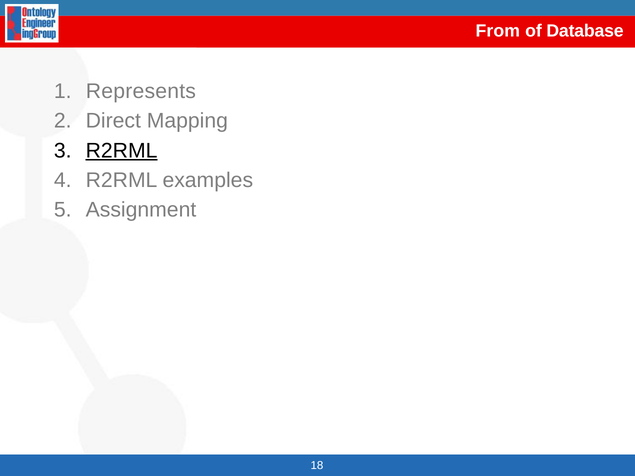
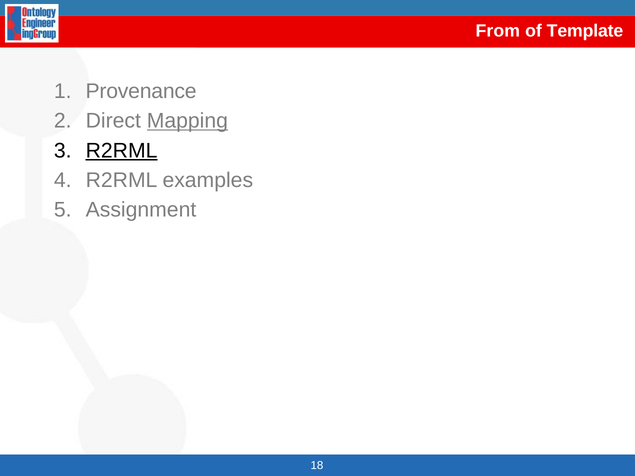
Database: Database -> Template
Represents: Represents -> Provenance
Mapping underline: none -> present
